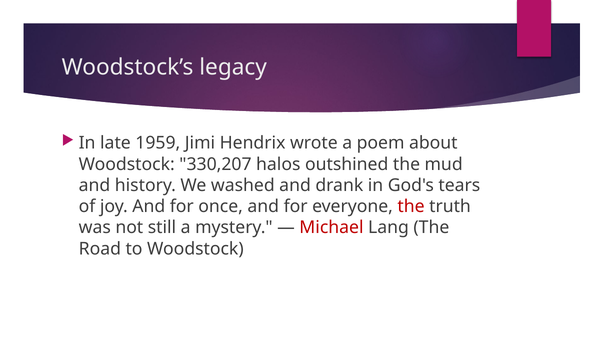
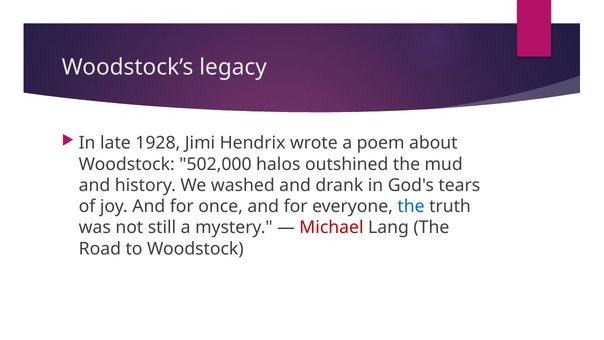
1959: 1959 -> 1928
330,207: 330,207 -> 502,000
the at (411, 206) colour: red -> blue
